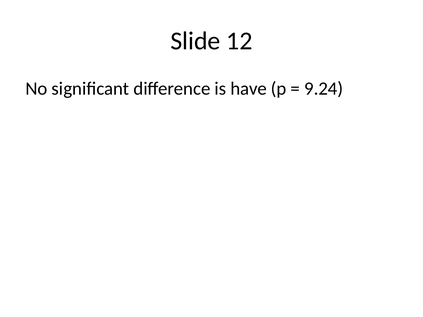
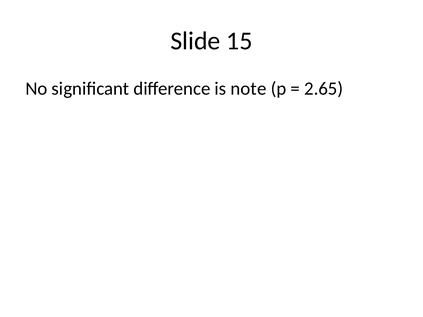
12: 12 -> 15
have: have -> note
9.24: 9.24 -> 2.65
